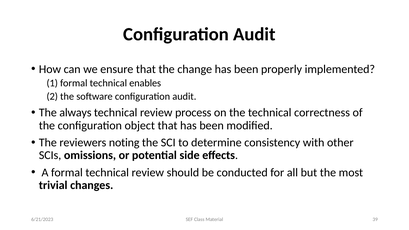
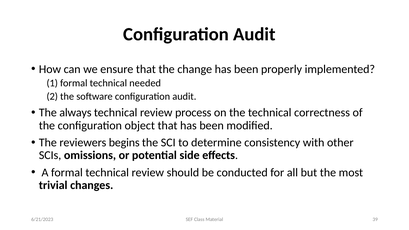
enables: enables -> needed
noting: noting -> begins
